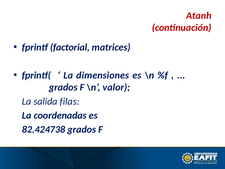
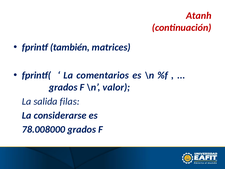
factorial: factorial -> también
dimensiones: dimensiones -> comentarios
coordenadas: coordenadas -> considerarse
82.424738: 82.424738 -> 78.008000
